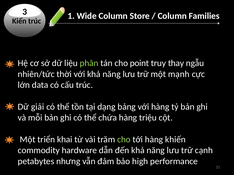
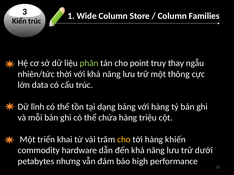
mạnh: mạnh -> thông
giải: giải -> lĩnh
cho at (124, 140) colour: light green -> yellow
cạnh: cạnh -> dưới
